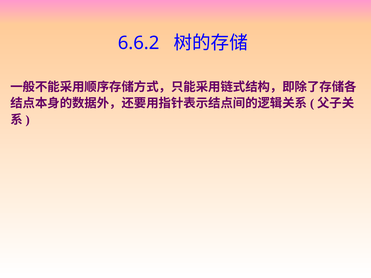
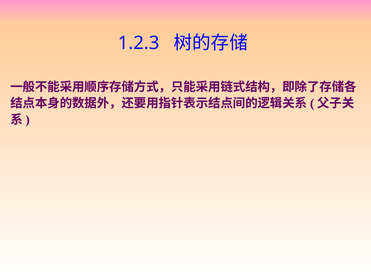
6.6.2: 6.6.2 -> 1.2.3
